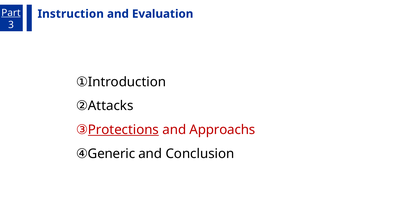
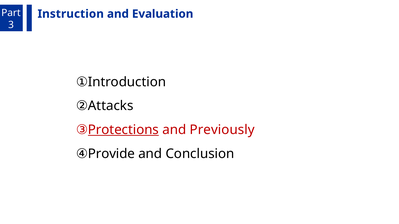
Part underline: present -> none
Approachs: Approachs -> Previously
Generic: Generic -> Provide
